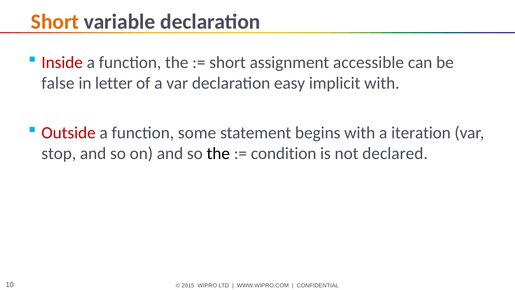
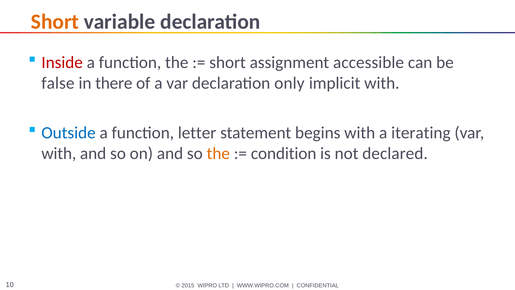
letter: letter -> there
easy: easy -> only
Outside colour: red -> blue
some: some -> letter
iteration: iteration -> iterating
stop at (59, 153): stop -> with
the at (218, 153) colour: black -> orange
